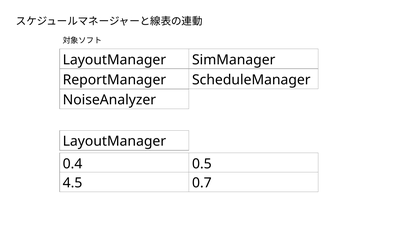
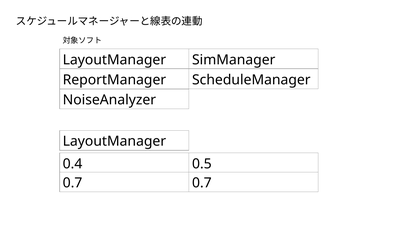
4.5 at (73, 183): 4.5 -> 0.7
